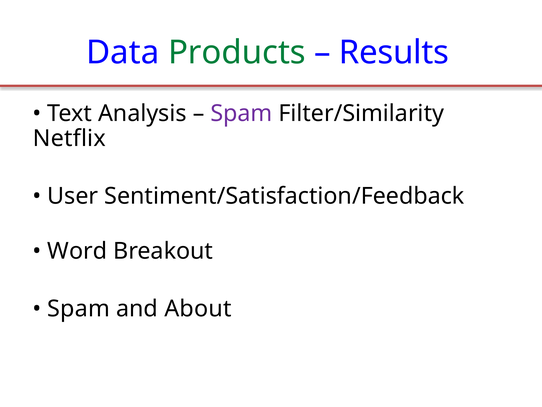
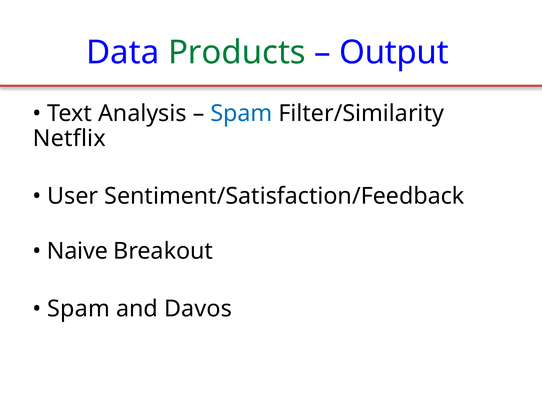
Results: Results -> Output
Spam at (241, 113) colour: purple -> blue
Word: Word -> Naive
About: About -> Davos
